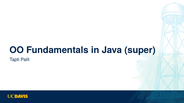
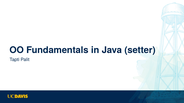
super: super -> setter
